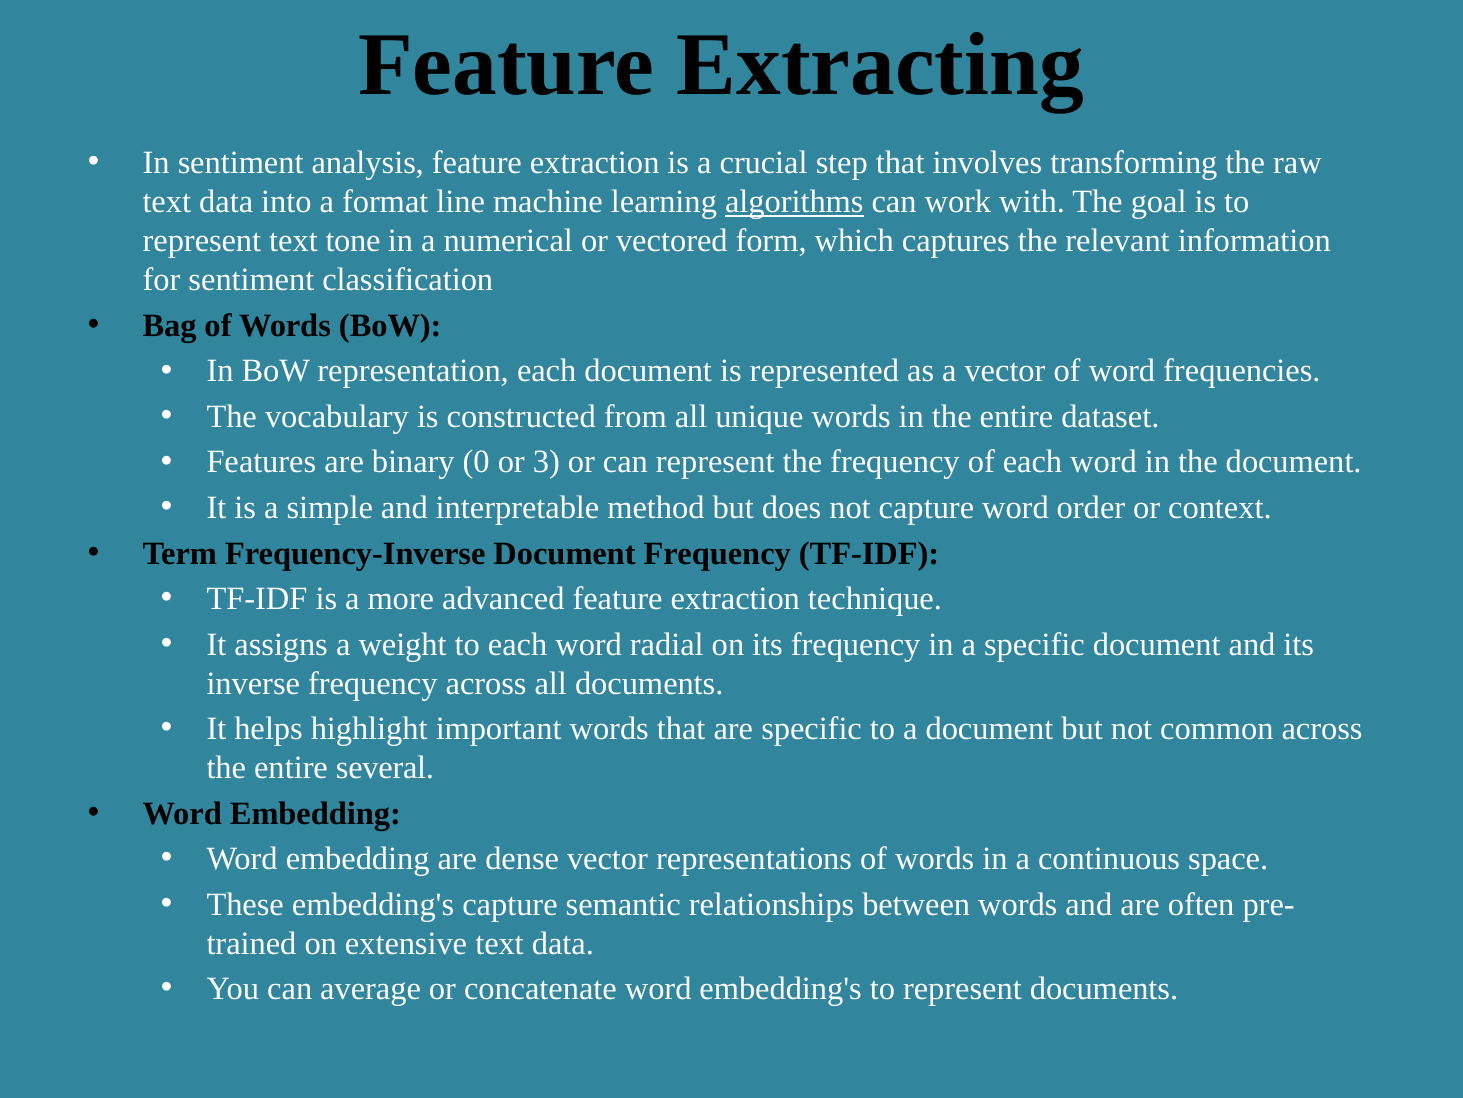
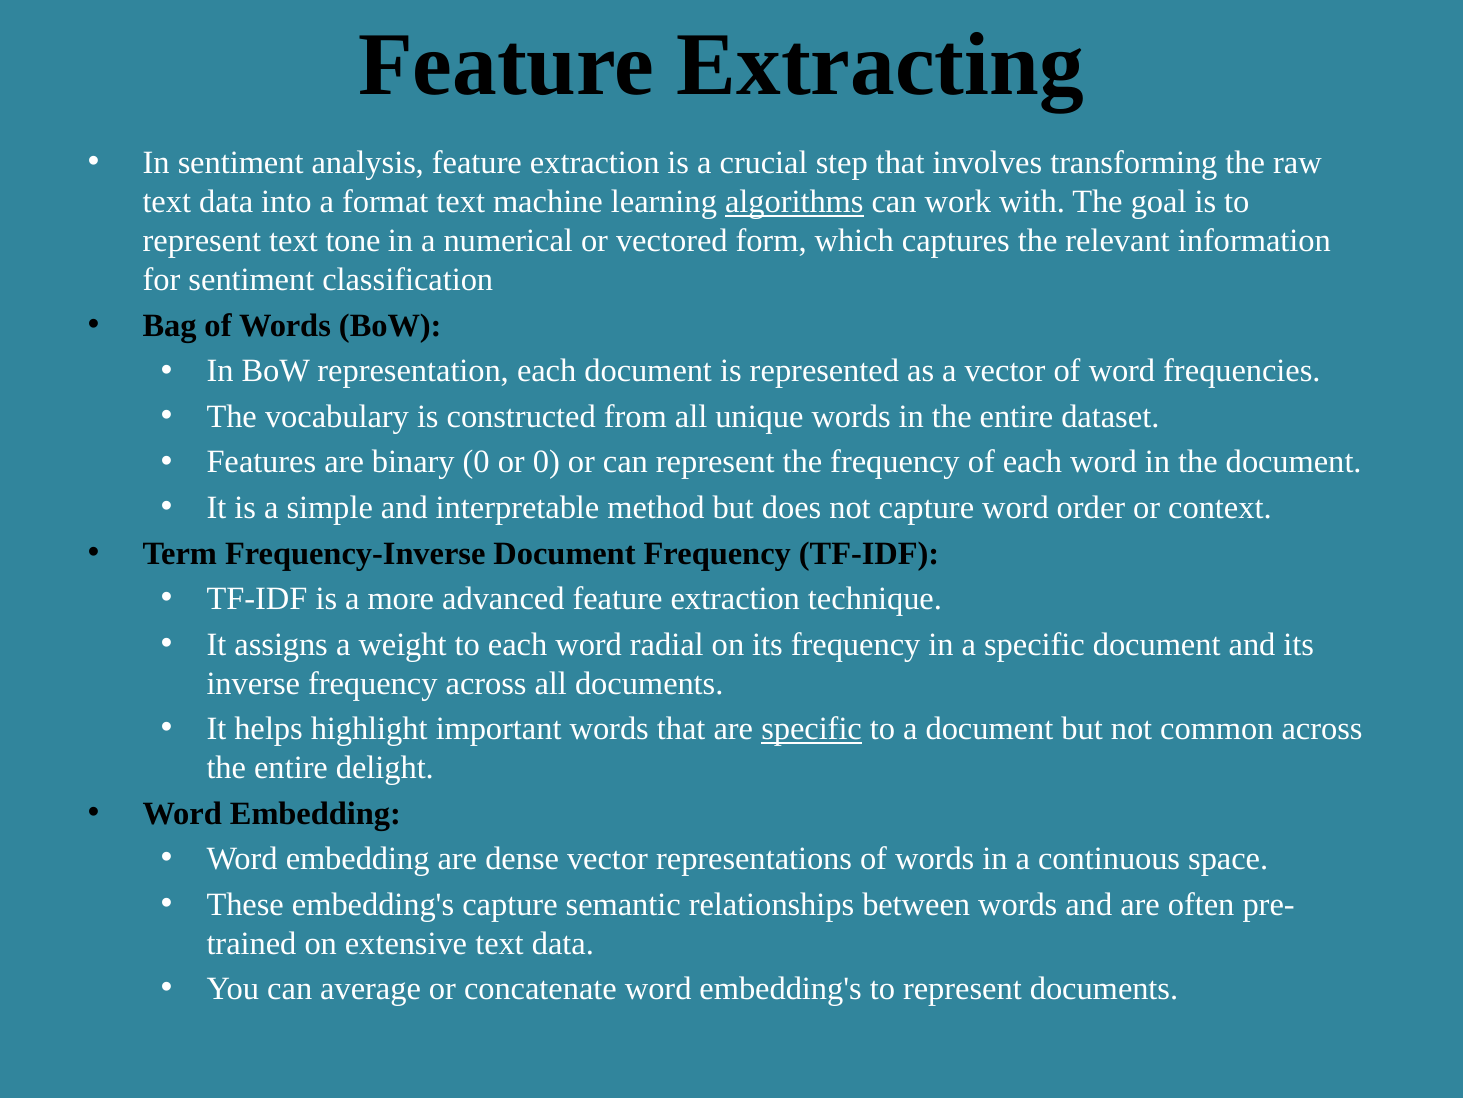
format line: line -> text
or 3: 3 -> 0
specific at (812, 728) underline: none -> present
several: several -> delight
